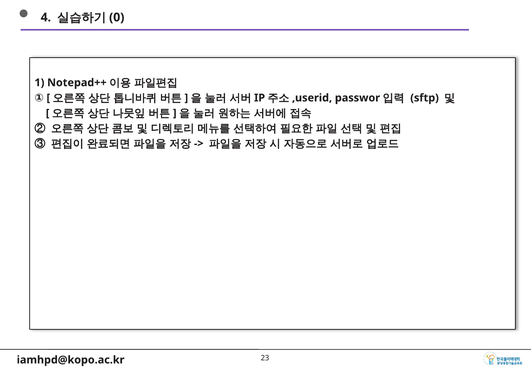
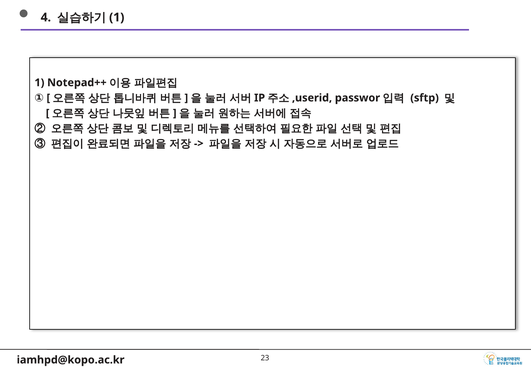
0 at (117, 17): 0 -> 1
